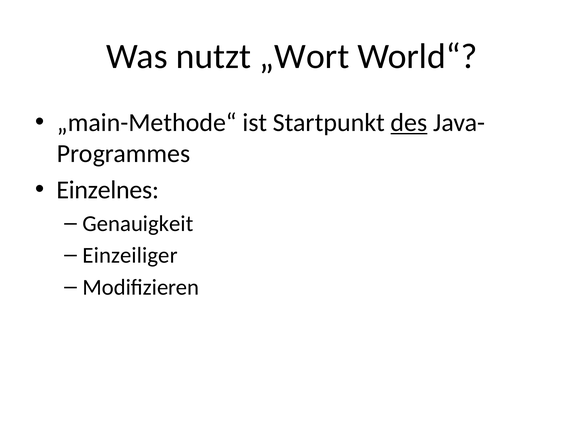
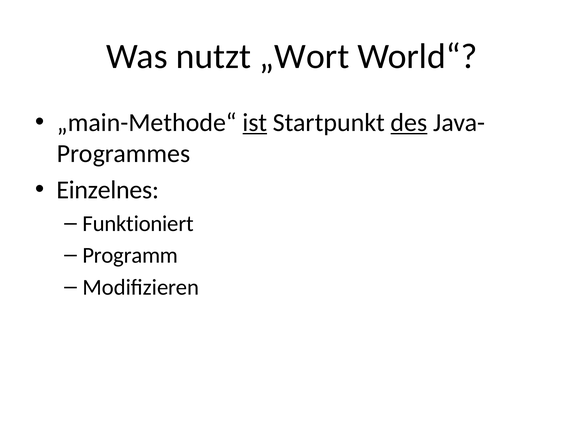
ist underline: none -> present
Genauigkeit: Genauigkeit -> Funktioniert
Einzeiliger: Einzeiliger -> Programm
